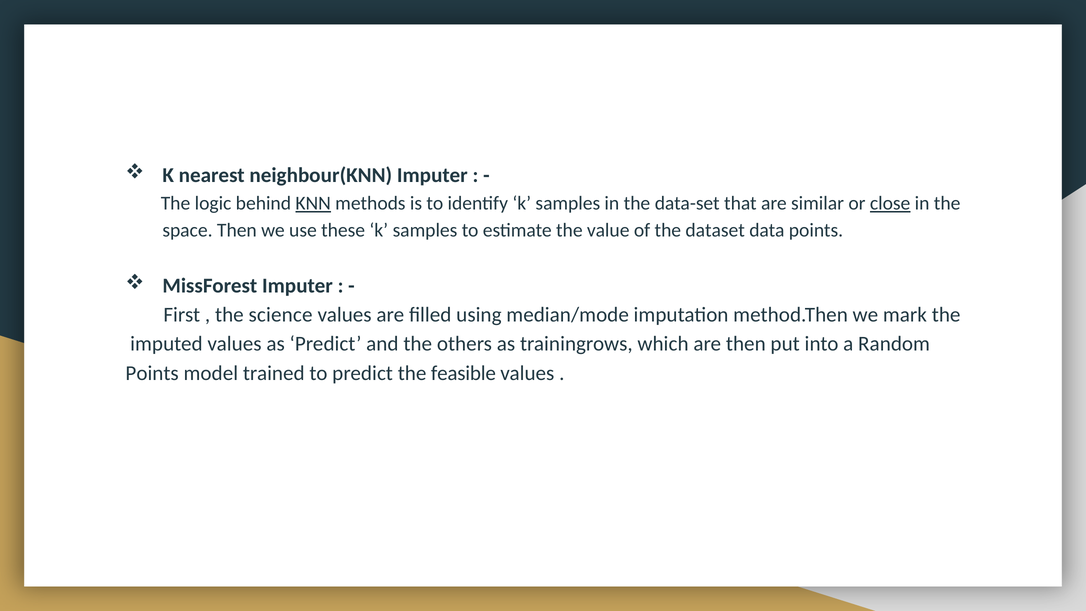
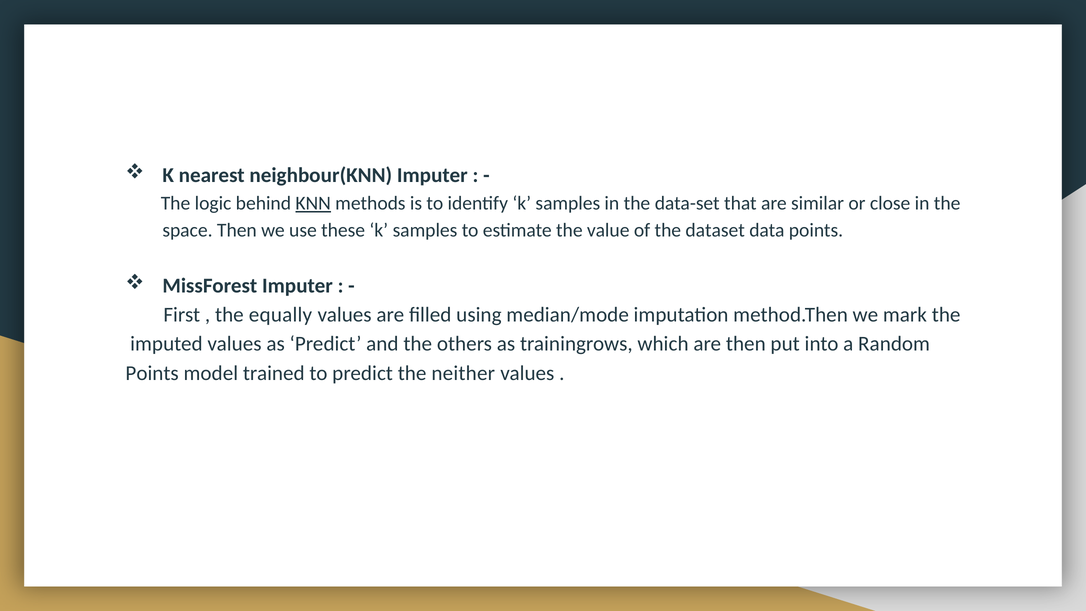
close underline: present -> none
science: science -> equally
feasible: feasible -> neither
